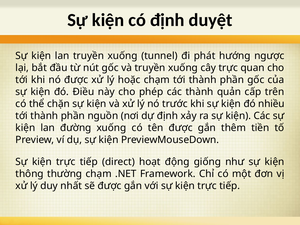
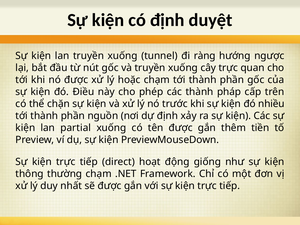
phát: phát -> ràng
quản: quản -> pháp
đường: đường -> partial
